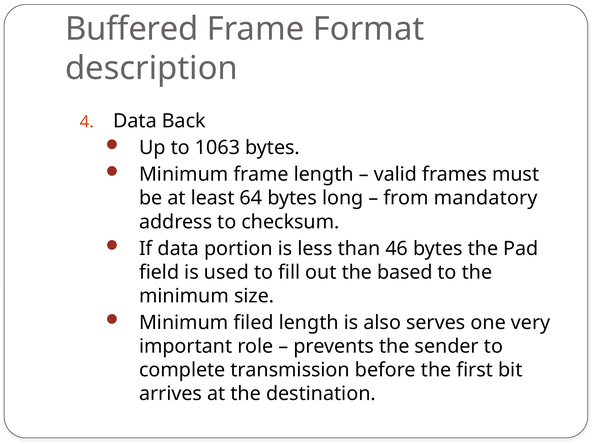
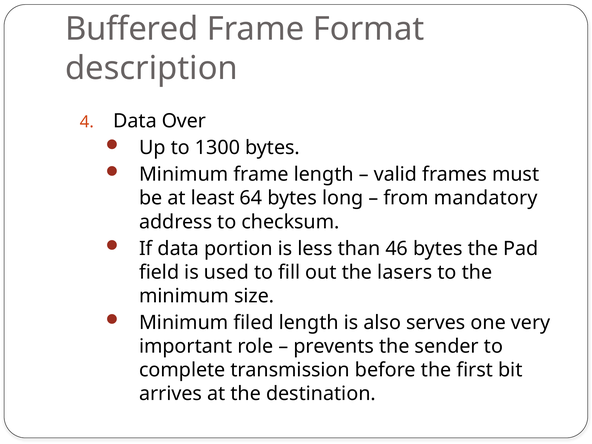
Back: Back -> Over
1063: 1063 -> 1300
based: based -> lasers
